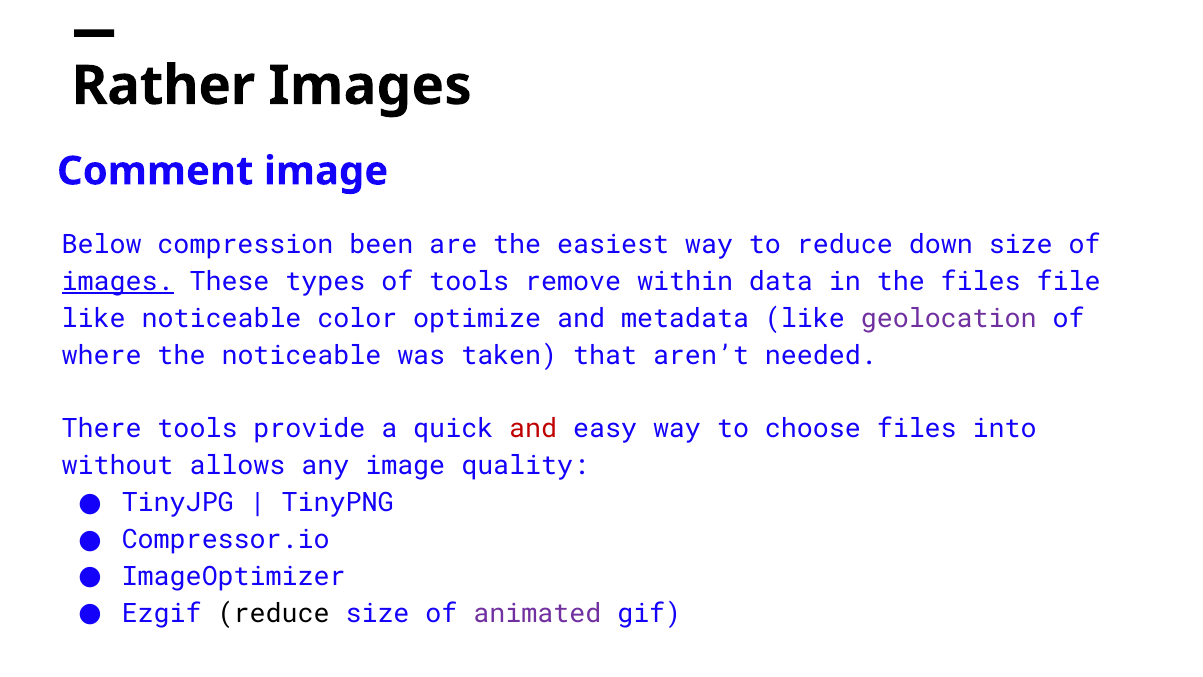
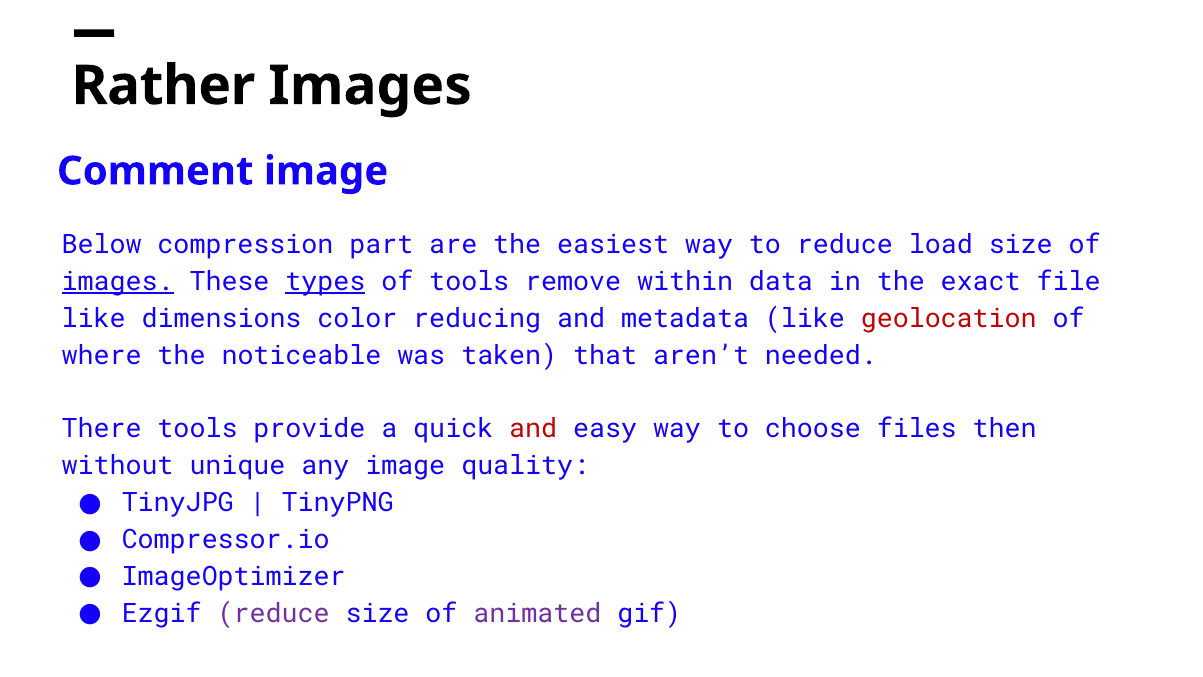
been: been -> part
down: down -> load
types underline: none -> present
the files: files -> exact
like noticeable: noticeable -> dimensions
optimize: optimize -> reducing
geolocation colour: purple -> red
into: into -> then
allows: allows -> unique
reduce at (274, 613) colour: black -> purple
